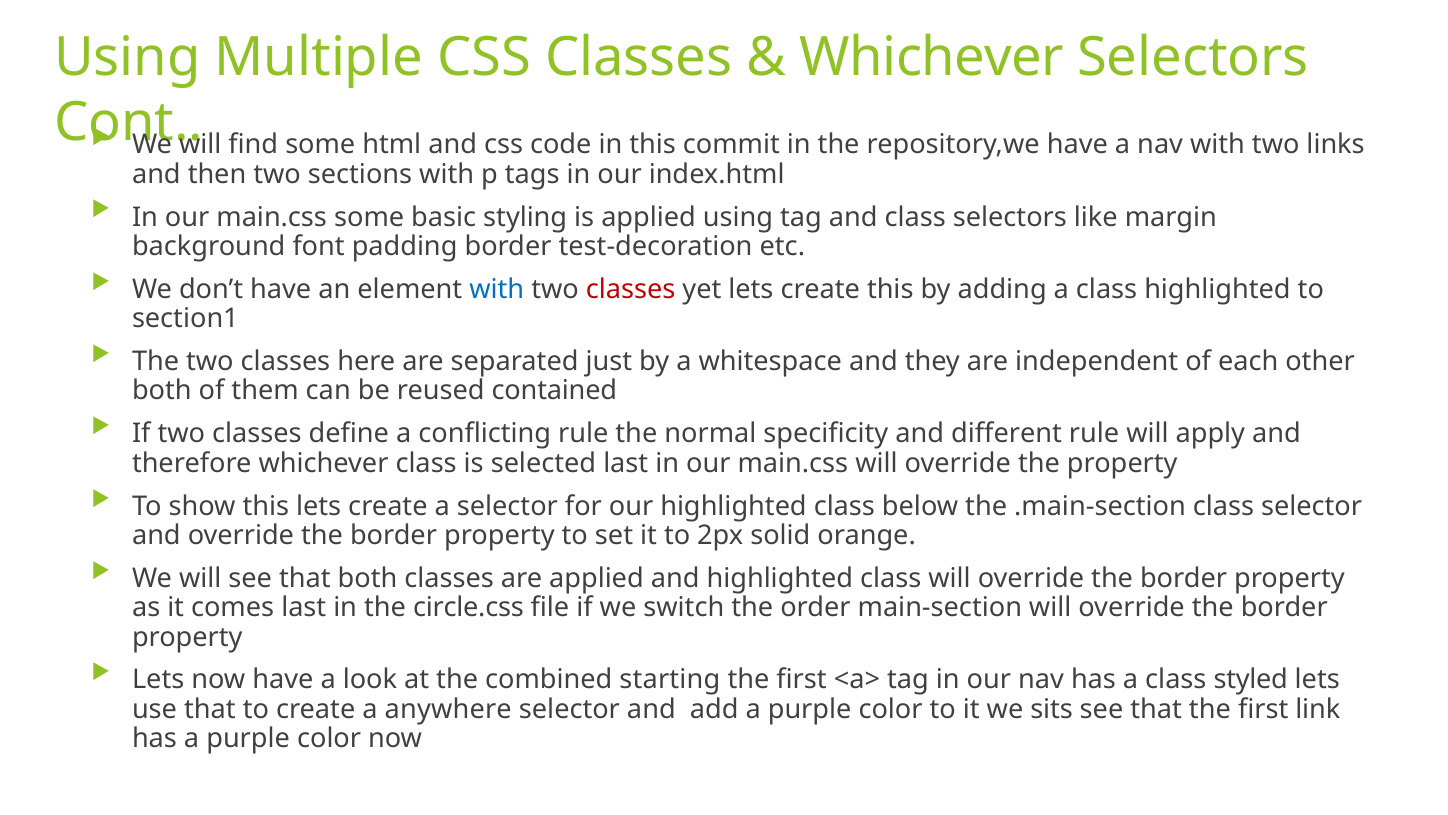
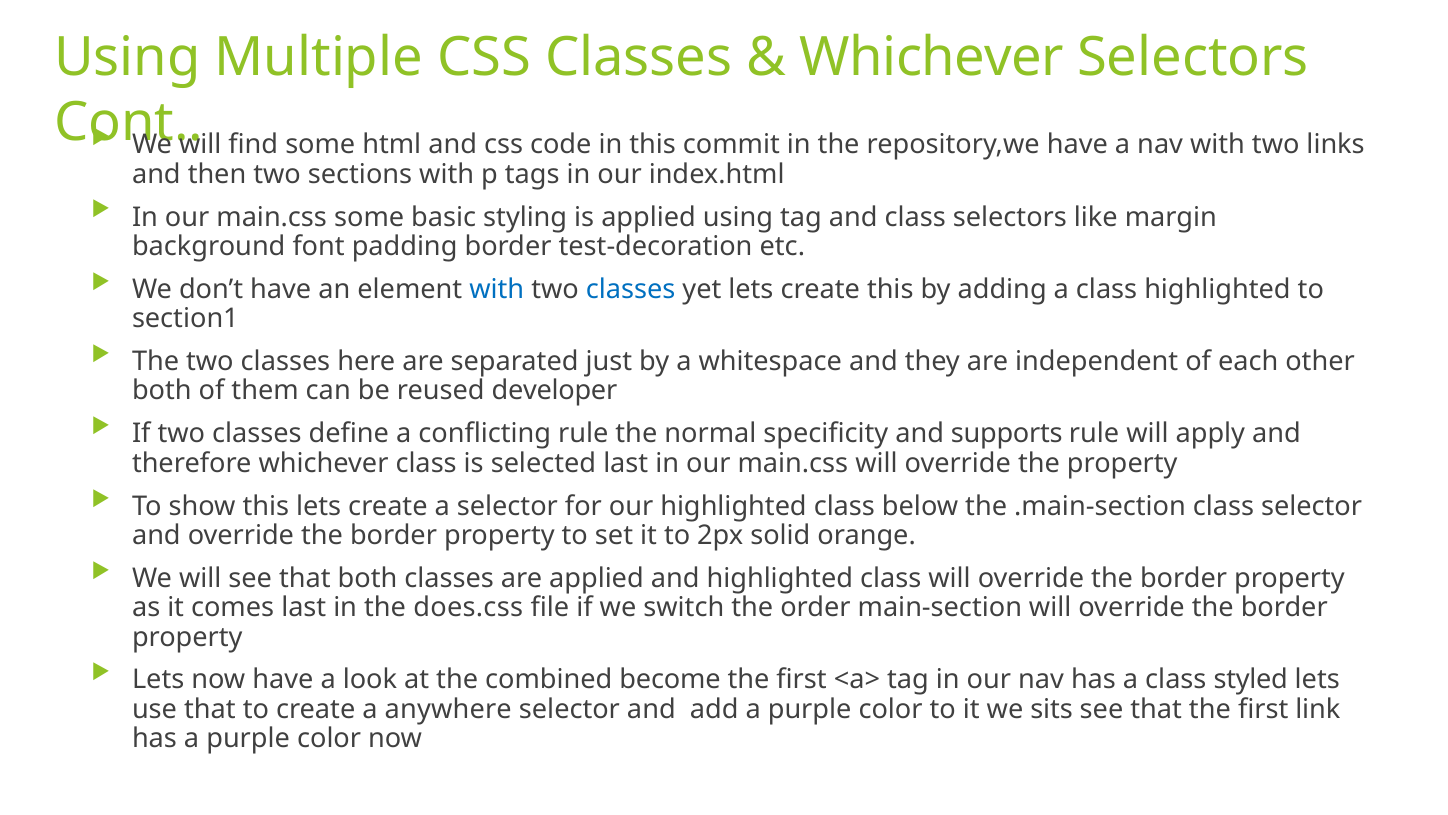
classes at (631, 289) colour: red -> blue
contained: contained -> developer
different: different -> supports
circle.css: circle.css -> does.css
starting: starting -> become
